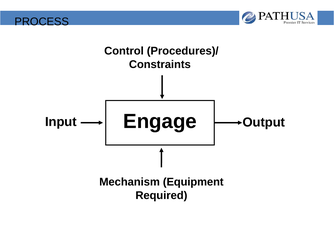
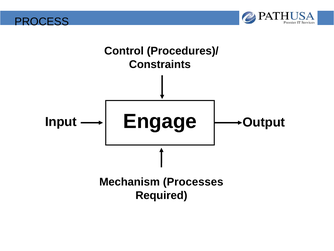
Equipment: Equipment -> Processes
